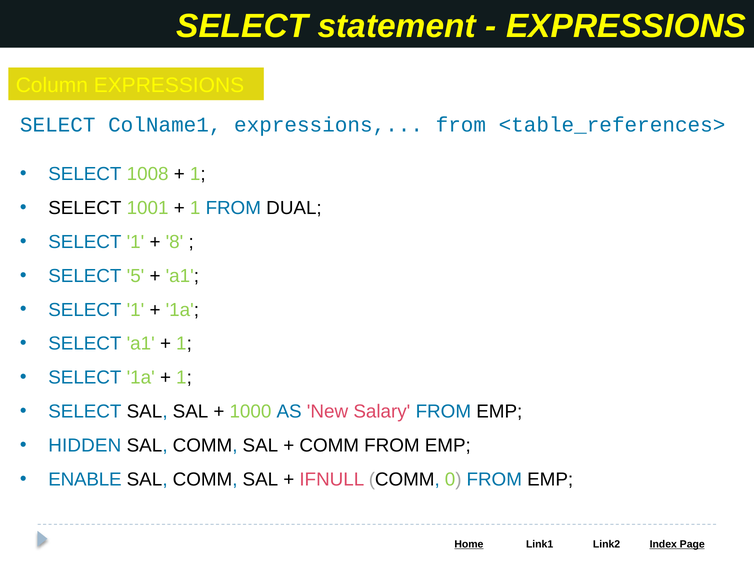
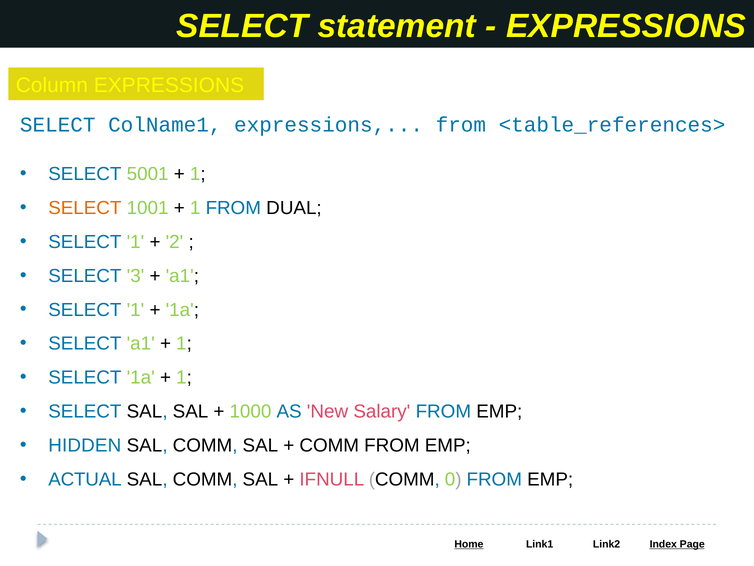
1008: 1008 -> 5001
SELECT at (85, 208) colour: black -> orange
8: 8 -> 2
5: 5 -> 3
ENABLE: ENABLE -> ACTUAL
